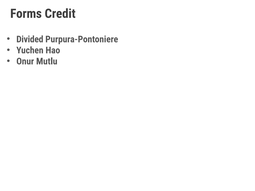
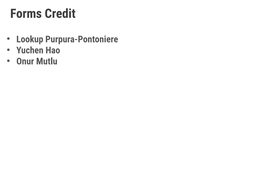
Divided: Divided -> Lookup
